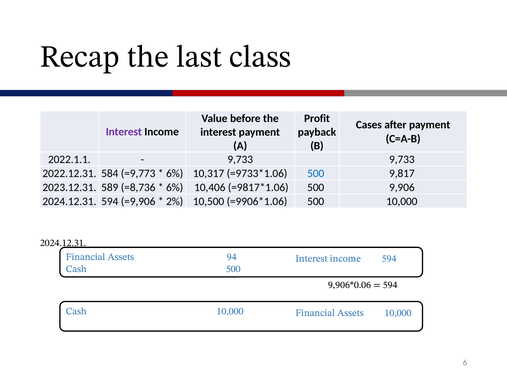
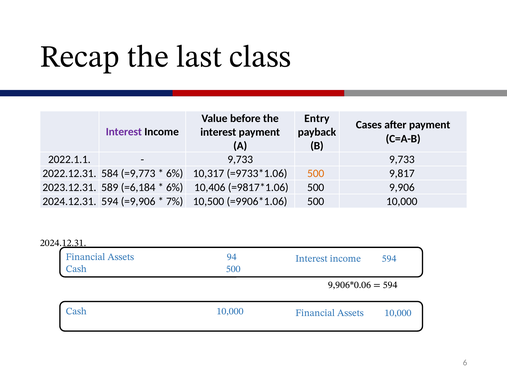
Profit: Profit -> Entry
500 at (316, 174) colour: blue -> orange
=8,736: =8,736 -> =6,184
2%: 2% -> 7%
